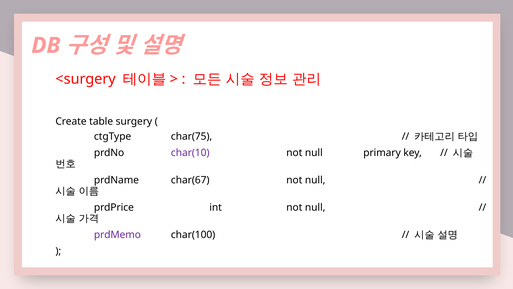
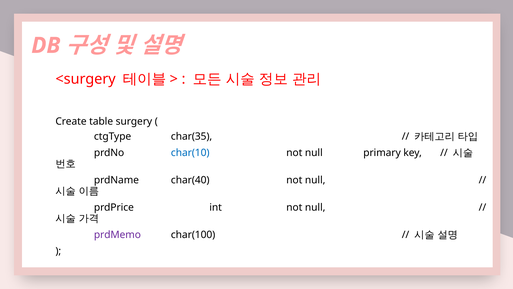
char(75: char(75 -> char(35
char(10 colour: purple -> blue
char(67: char(67 -> char(40
